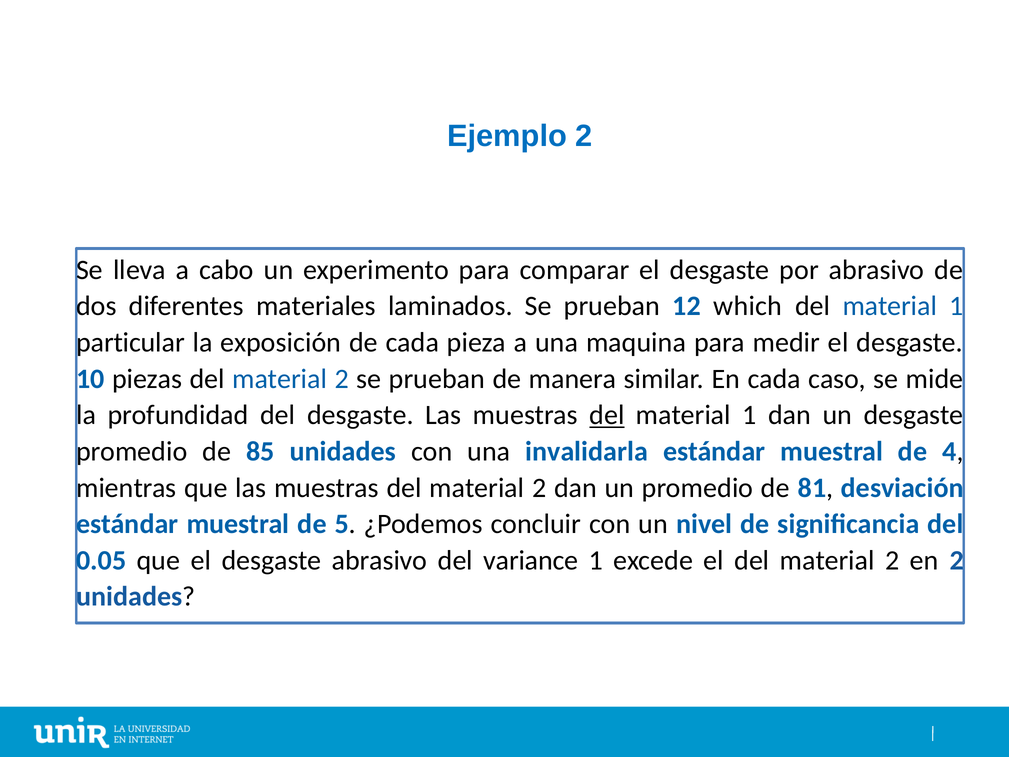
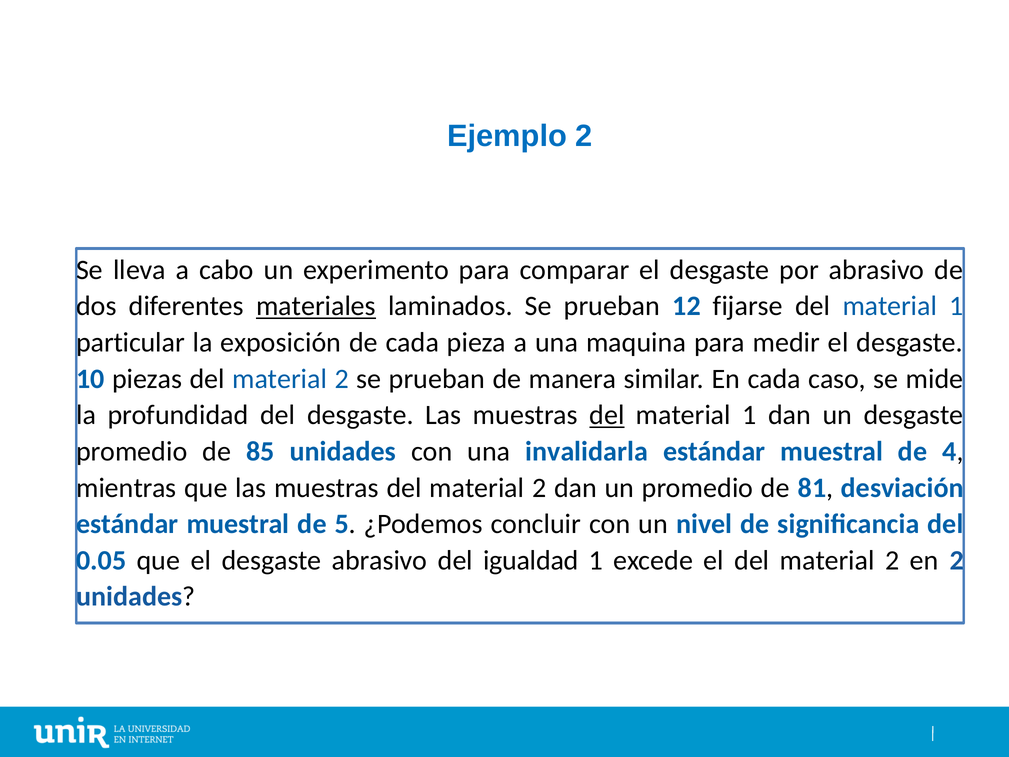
materiales underline: none -> present
which: which -> fijarse
variance: variance -> igualdad
